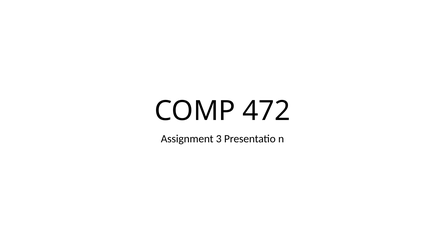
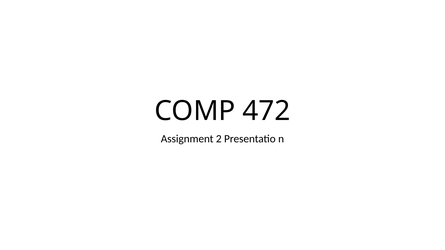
3: 3 -> 2
